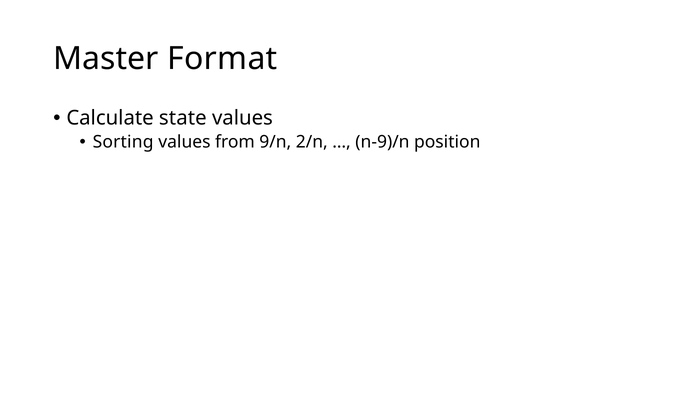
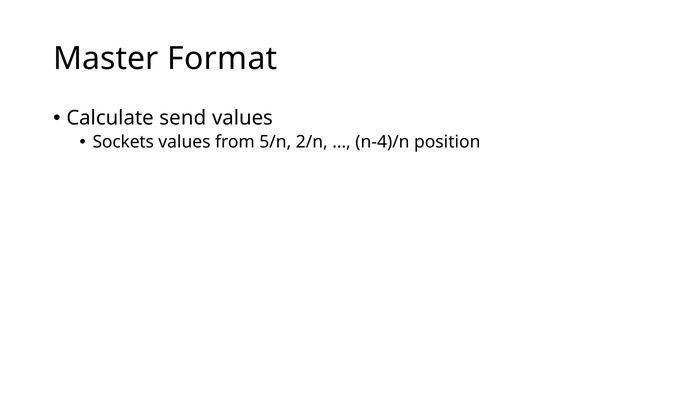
state: state -> send
Sorting: Sorting -> Sockets
9/n: 9/n -> 5/n
n-9)/n: n-9)/n -> n-4)/n
